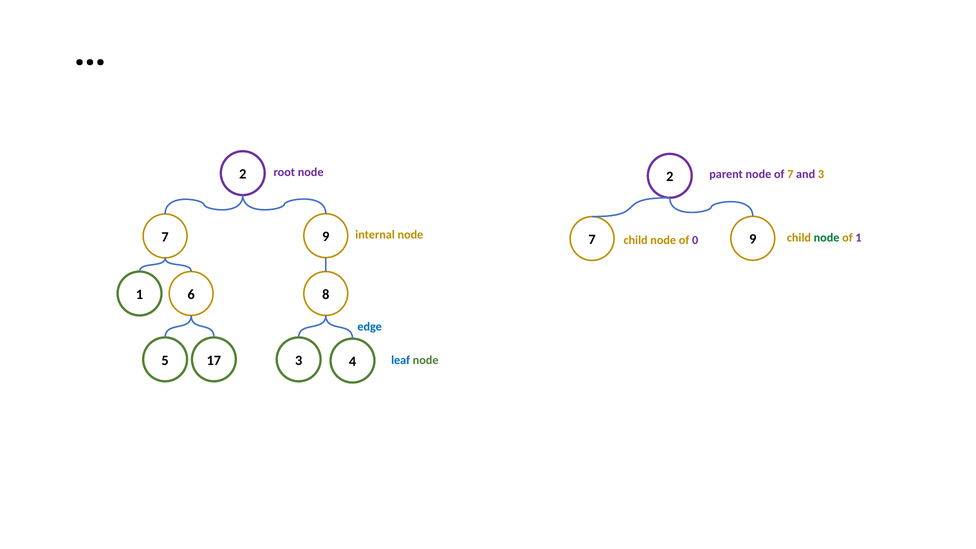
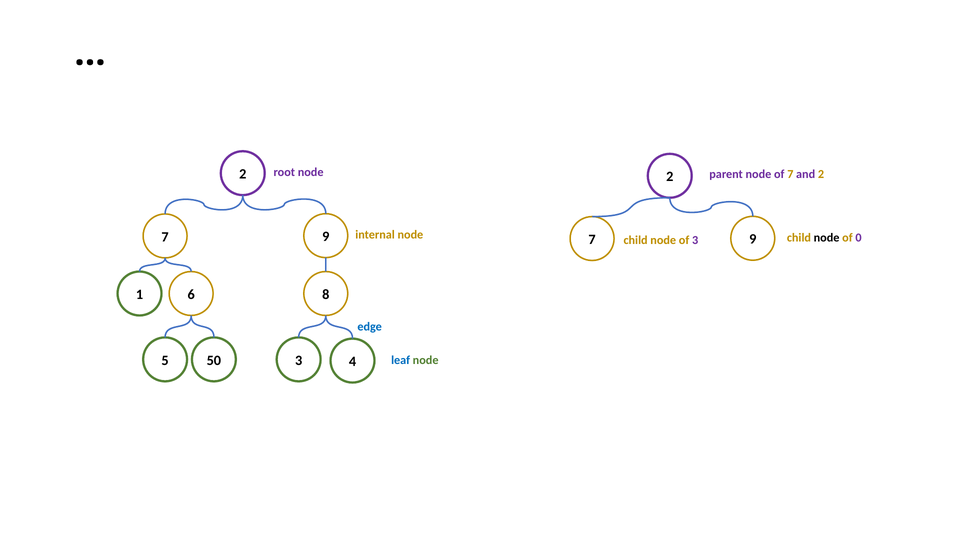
and 3: 3 -> 2
node at (827, 238) colour: green -> black
of 1: 1 -> 0
of 0: 0 -> 3
17: 17 -> 50
